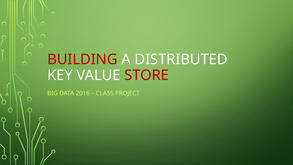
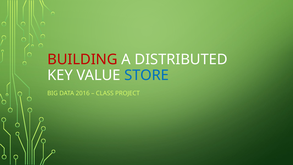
STORE colour: red -> blue
